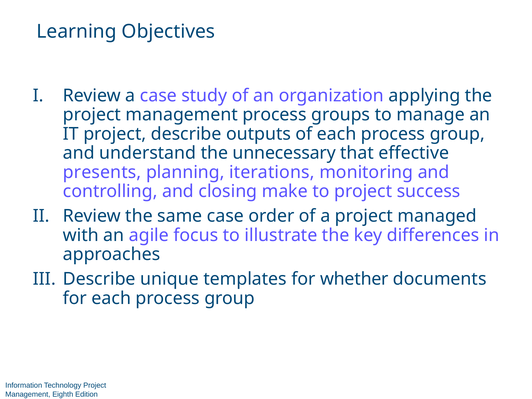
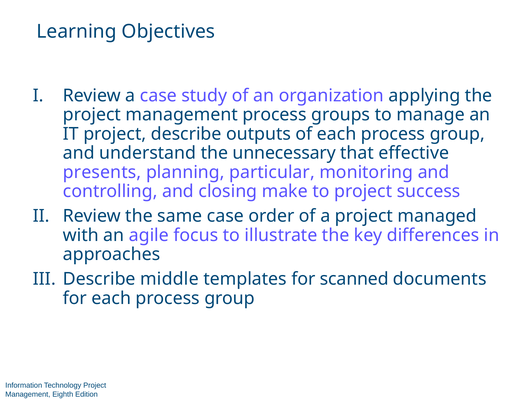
iterations: iterations -> particular
unique: unique -> middle
whether: whether -> scanned
